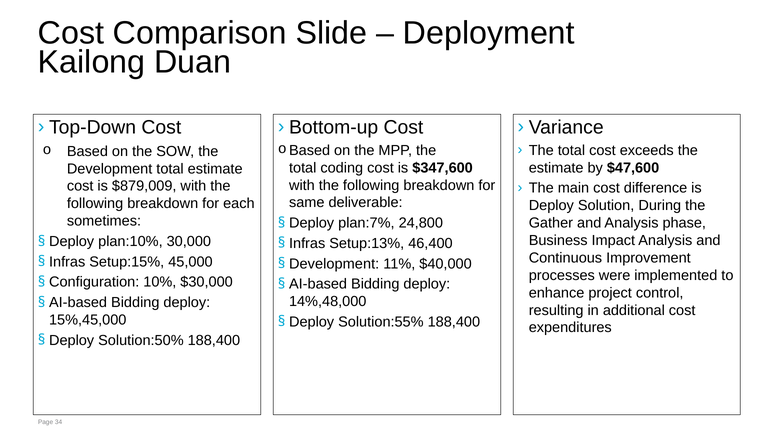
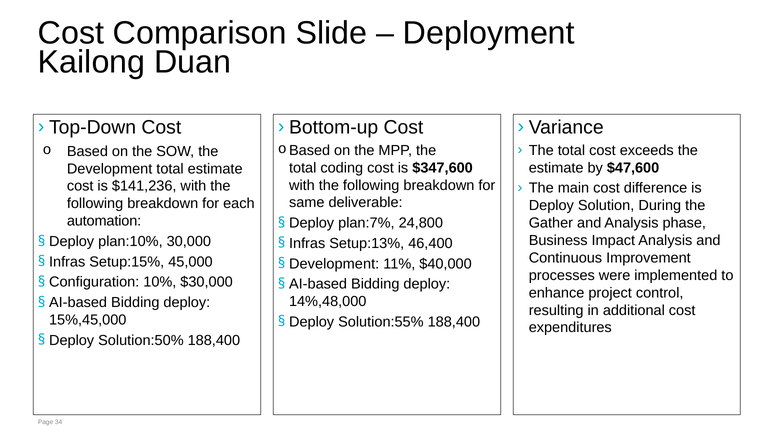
$879,009: $879,009 -> $141,236
sometimes: sometimes -> automation
